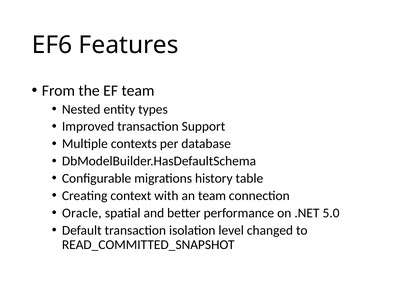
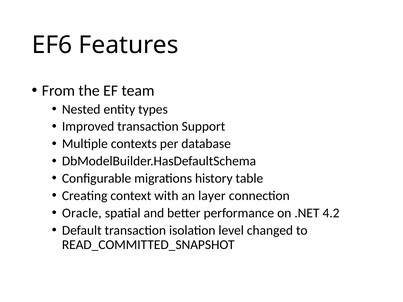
an team: team -> layer
5.0: 5.0 -> 4.2
